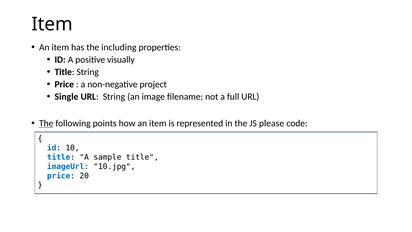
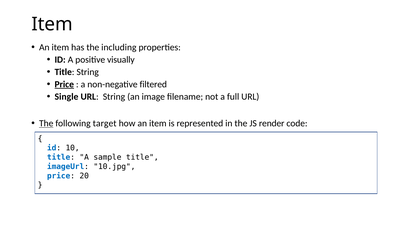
Price at (64, 84) underline: none -> present
project: project -> filtered
points: points -> target
please: please -> render
